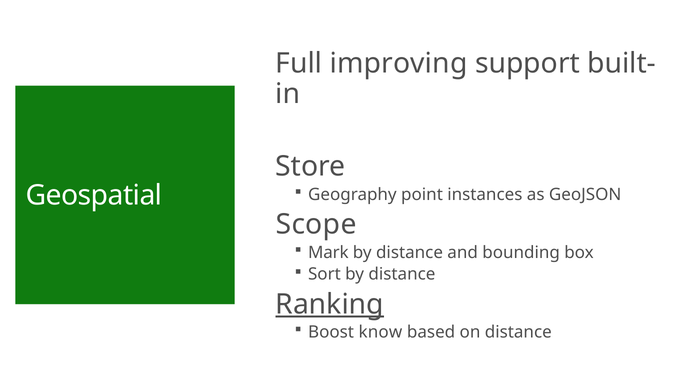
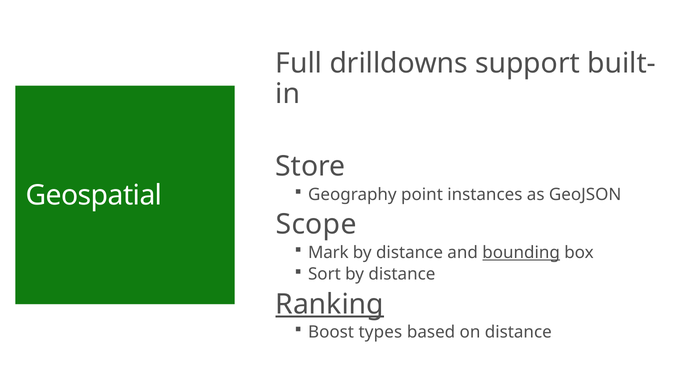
improving: improving -> drilldowns
bounding underline: none -> present
know: know -> types
